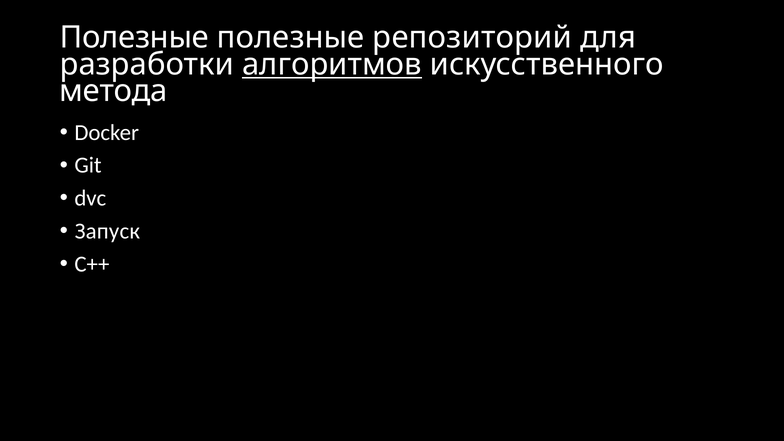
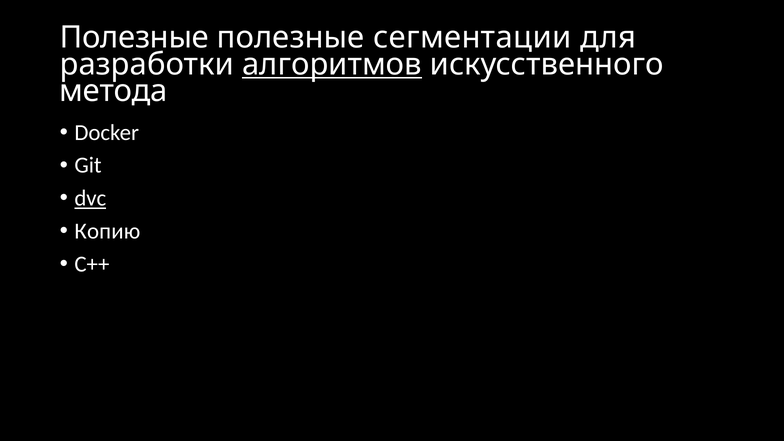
репозиторий: репозиторий -> сегментации
dvc underline: none -> present
Запуск: Запуск -> Копию
